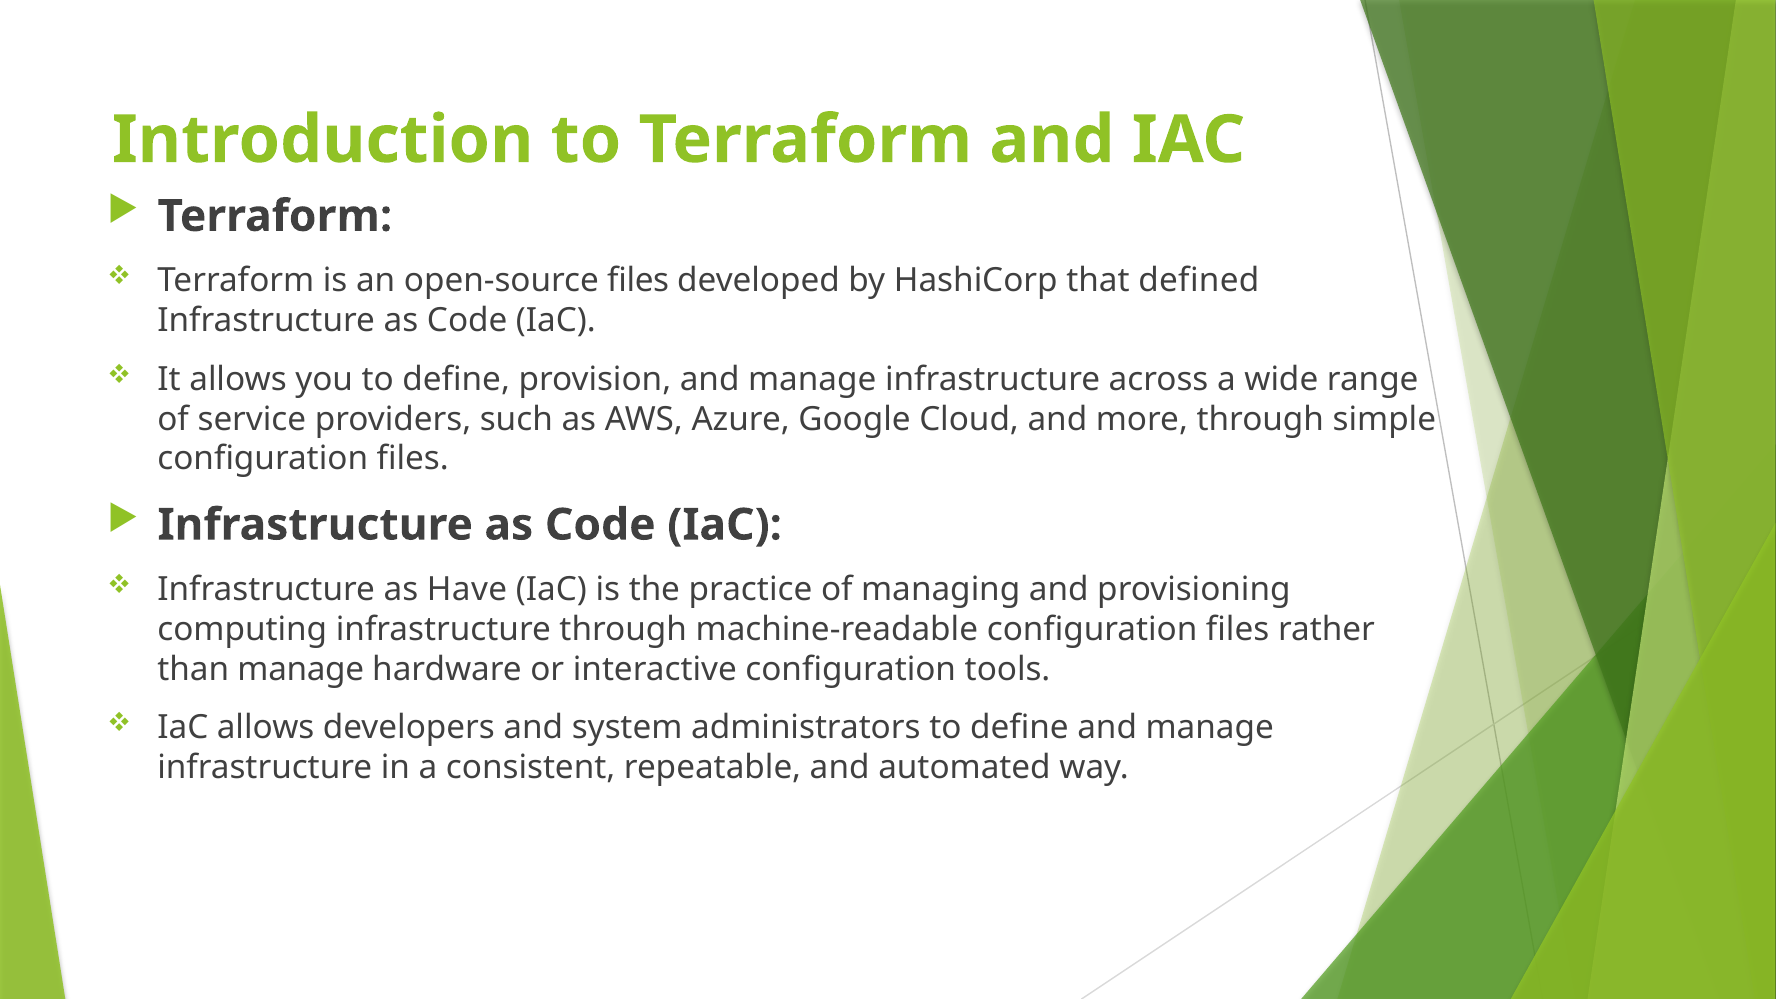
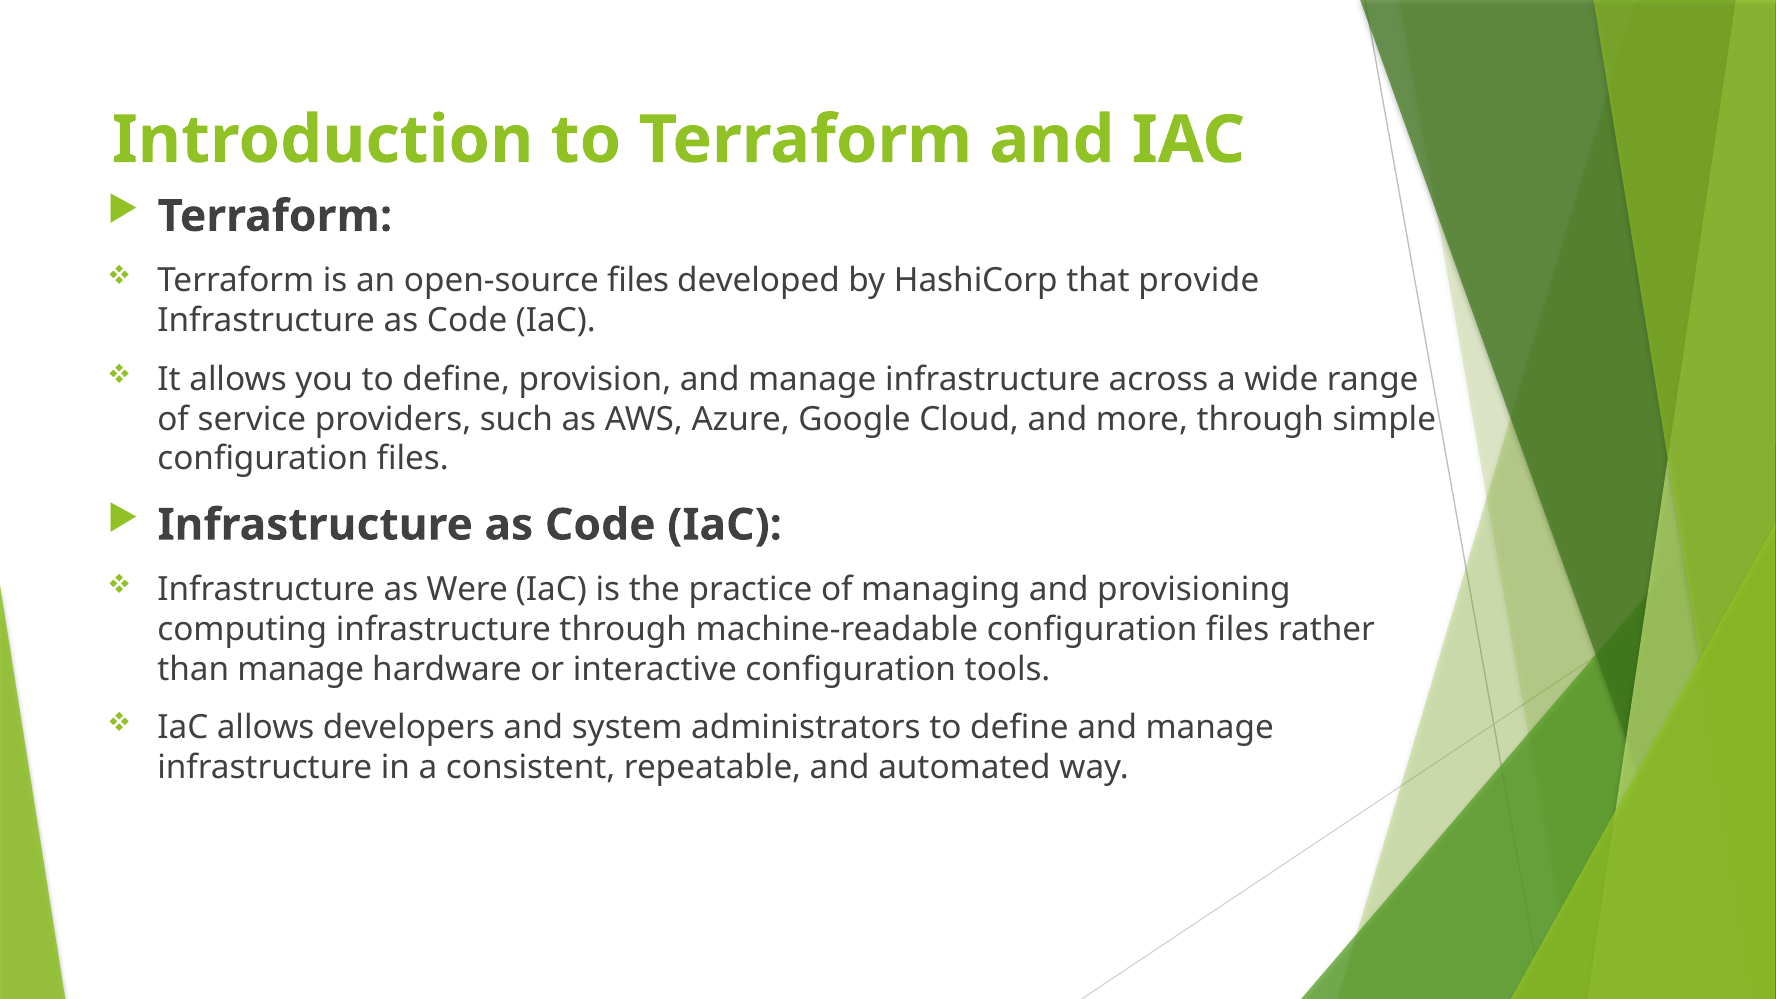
defined: defined -> provide
Have: Have -> Were
